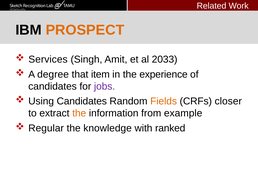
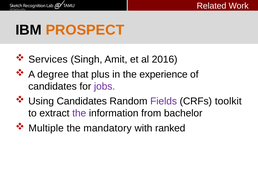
2033: 2033 -> 2016
item: item -> plus
Fields colour: orange -> purple
closer: closer -> toolkit
the at (79, 114) colour: orange -> purple
example: example -> bachelor
Regular: Regular -> Multiple
knowledge: knowledge -> mandatory
